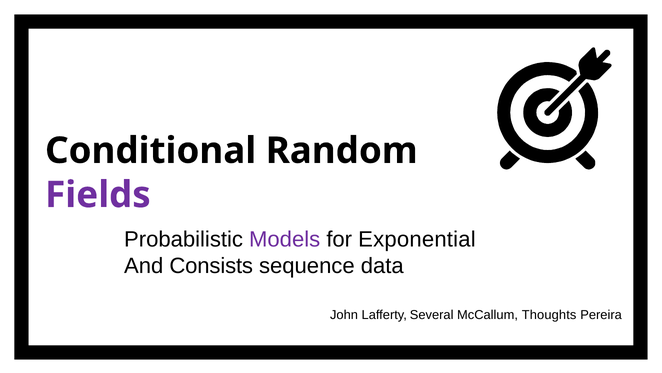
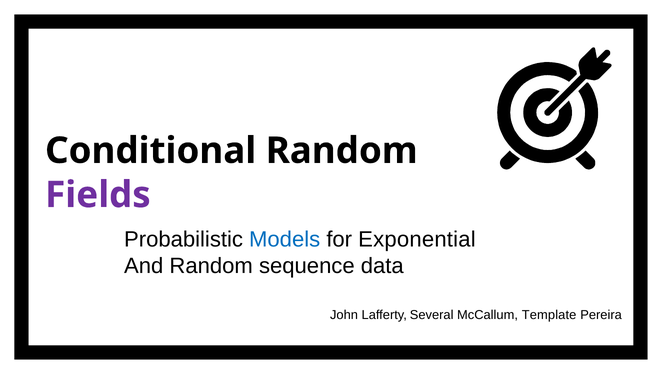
Models colour: purple -> blue
And Consists: Consists -> Random
Thoughts: Thoughts -> Template
